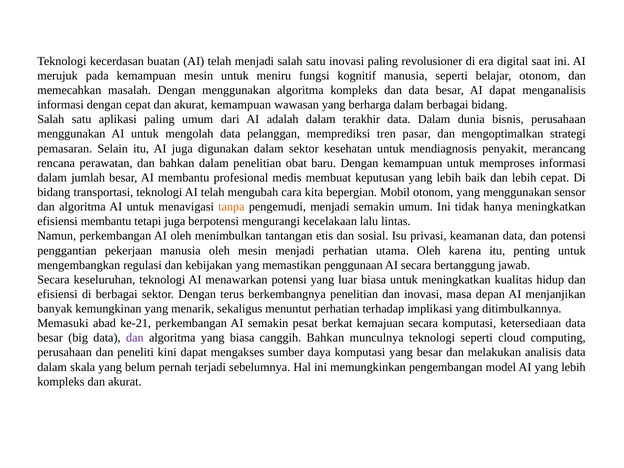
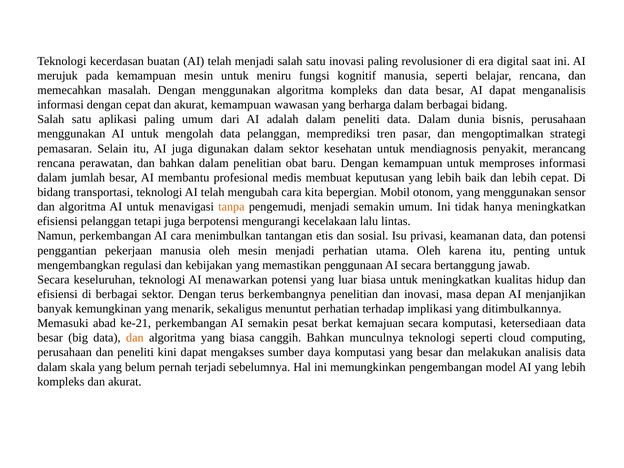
belajar otonom: otonom -> rencana
dalam terakhir: terakhir -> peneliti
efisiensi membantu: membantu -> pelanggan
AI oleh: oleh -> cara
dan at (135, 338) colour: purple -> orange
